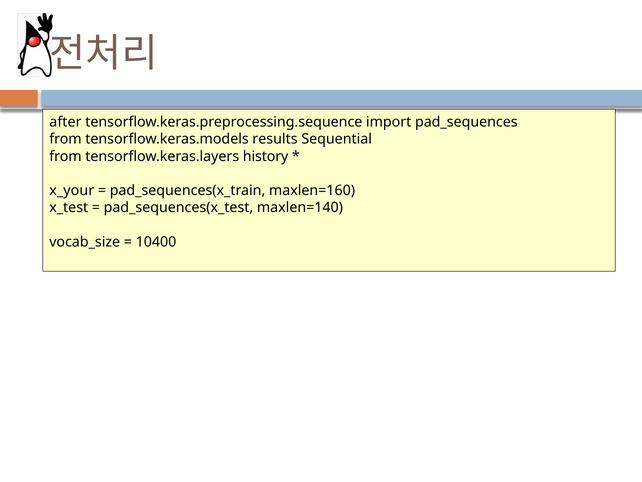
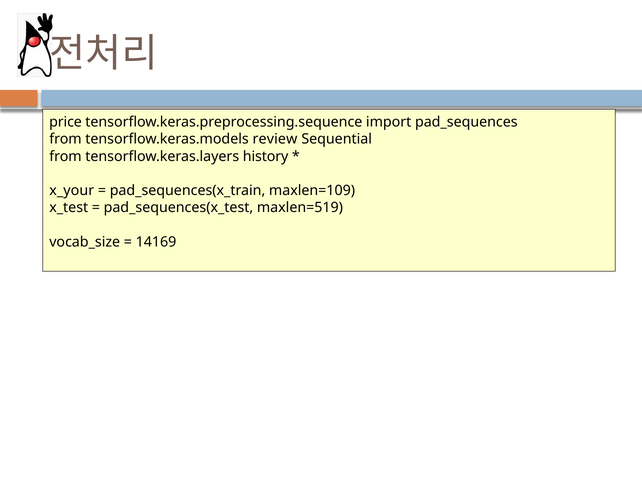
after: after -> price
results: results -> review
maxlen=160: maxlen=160 -> maxlen=109
maxlen=140: maxlen=140 -> maxlen=519
10400: 10400 -> 14169
